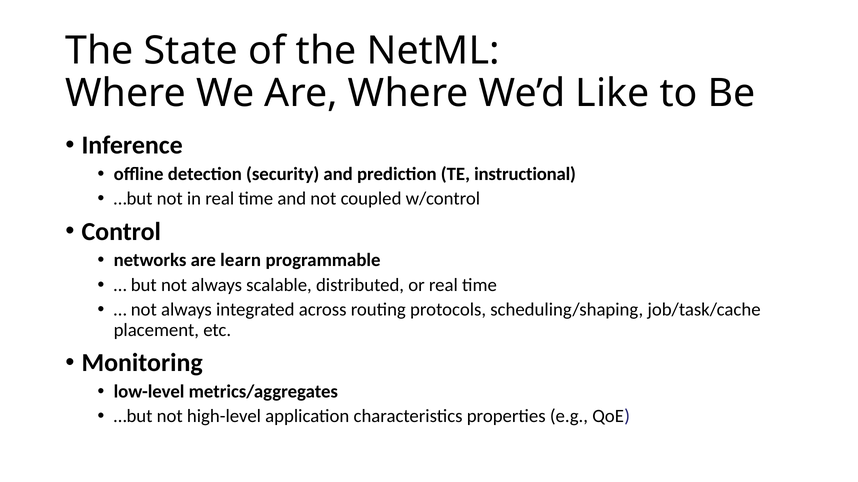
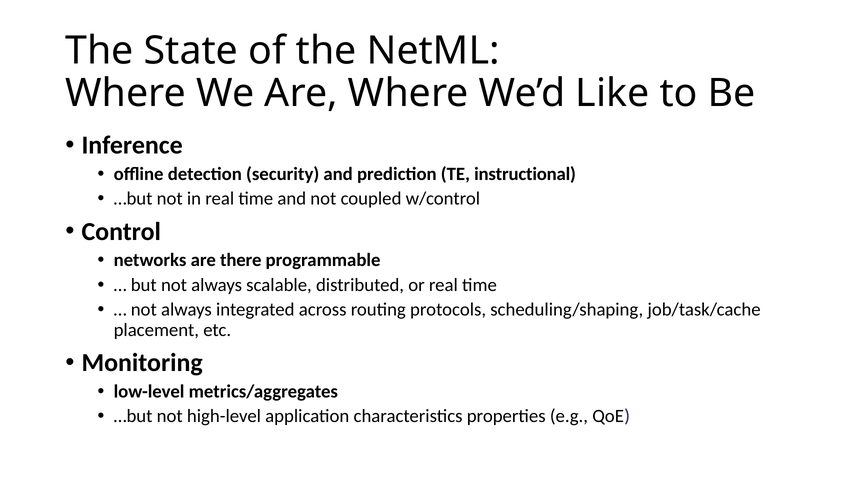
learn: learn -> there
